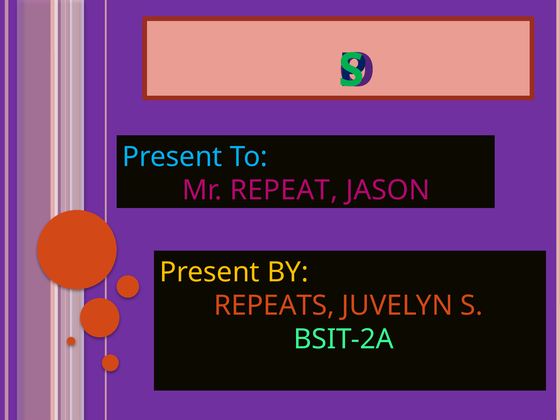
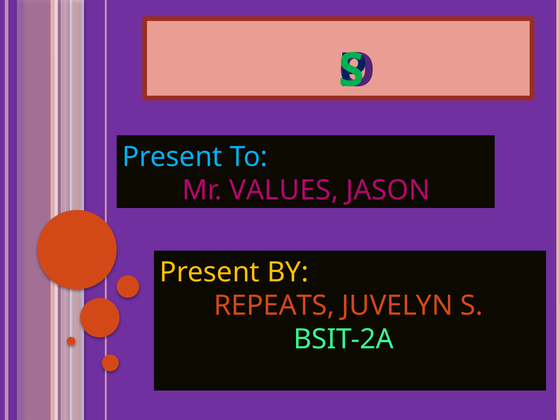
REPEAT: REPEAT -> VALUES
